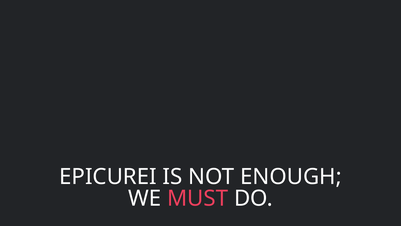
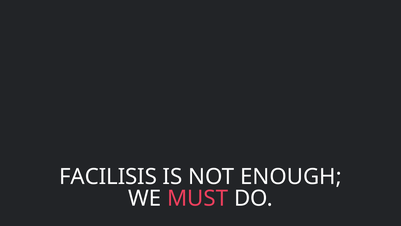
EPICUREI: EPICUREI -> FACILISIS
